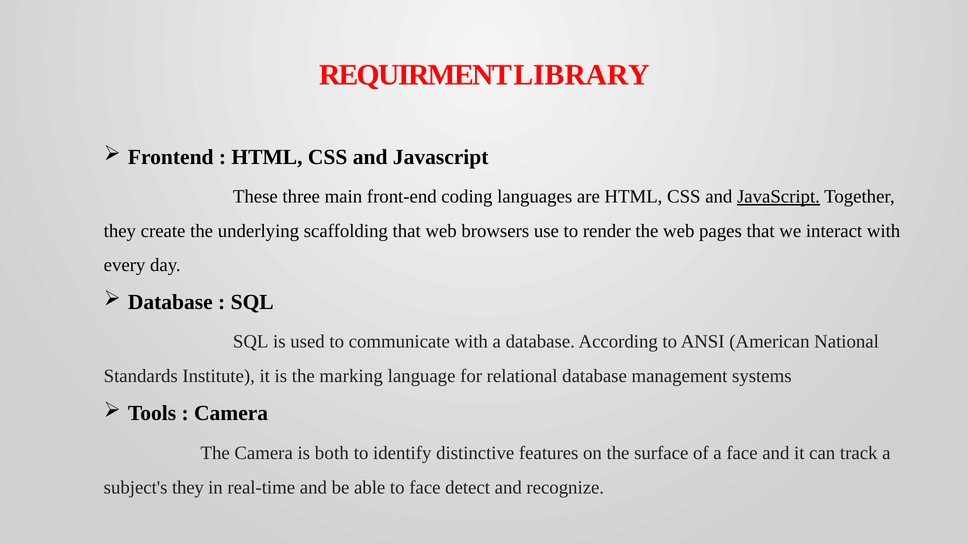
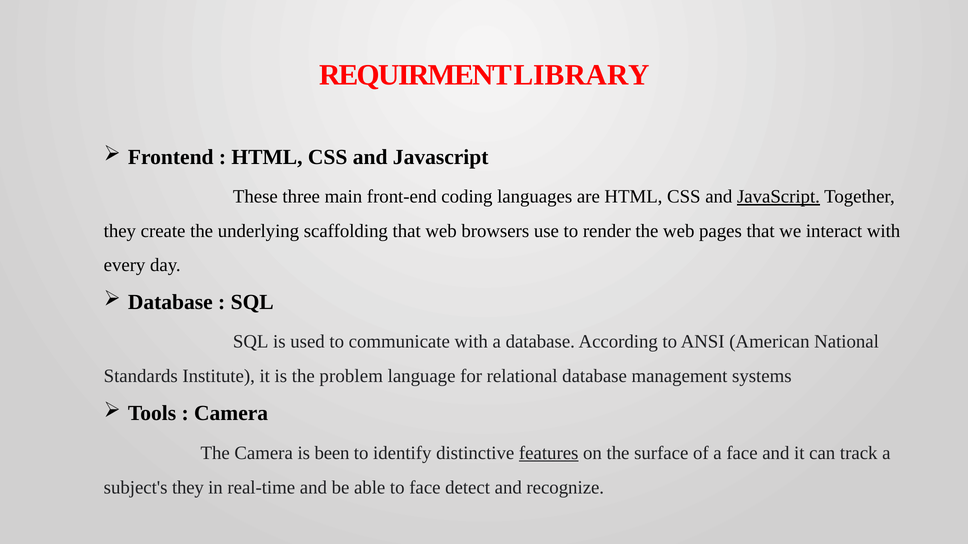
marking: marking -> problem
both: both -> been
features underline: none -> present
